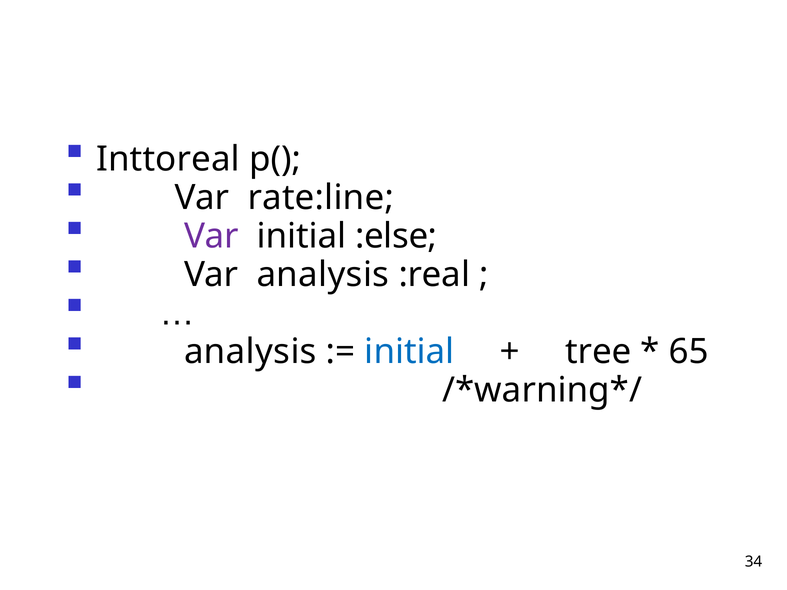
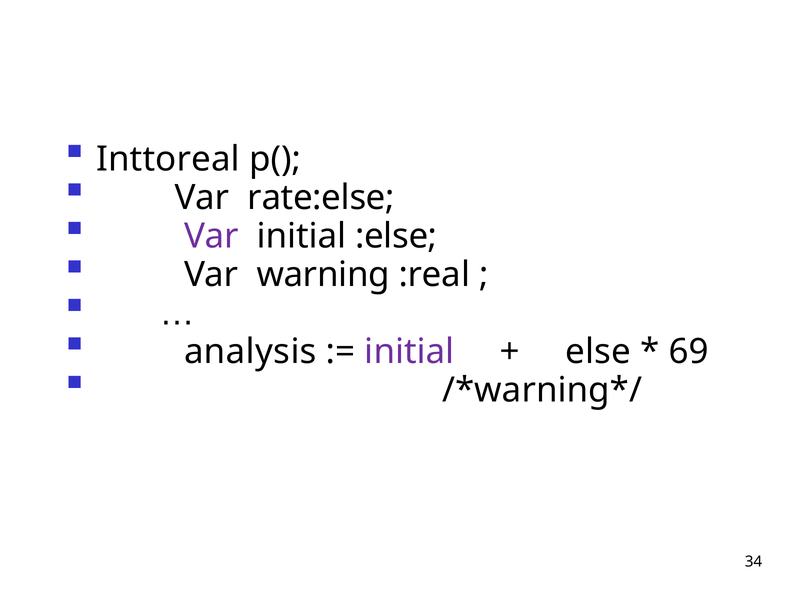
rate:line: rate:line -> rate:else
Var analysis: analysis -> warning
initial at (409, 352) colour: blue -> purple
tree: tree -> else
65: 65 -> 69
